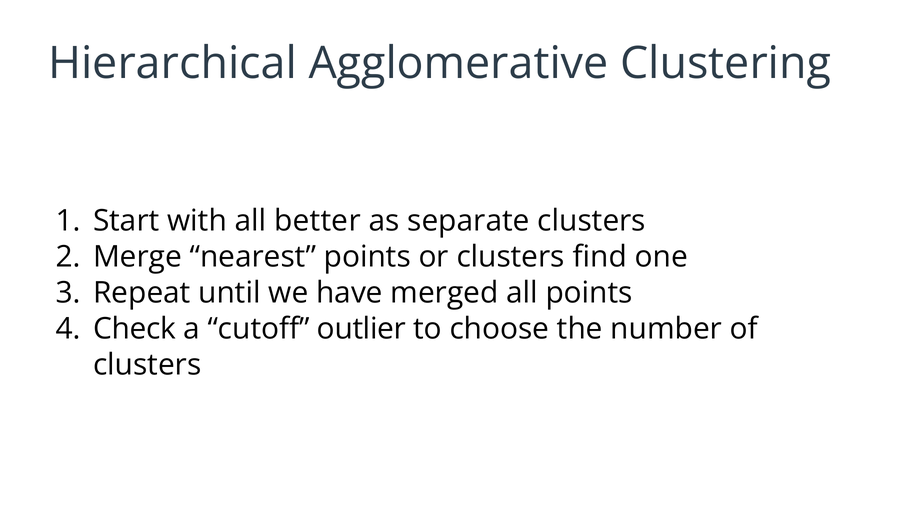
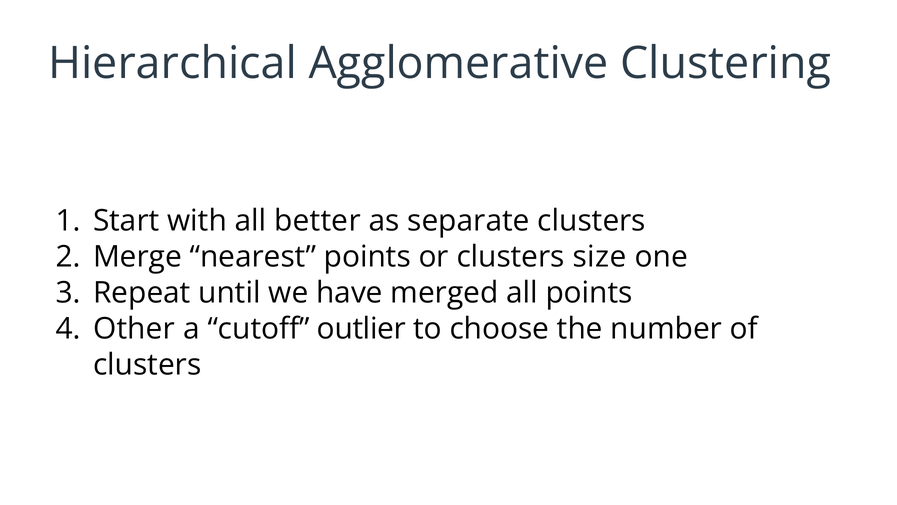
find: find -> size
Check: Check -> Other
